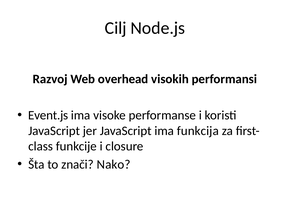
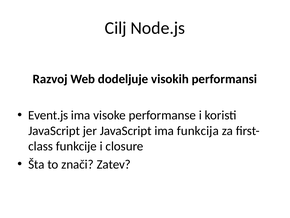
overhead: overhead -> dodeljuje
Nako: Nako -> Zatev
